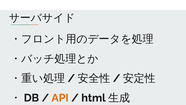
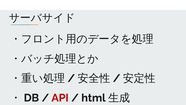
API colour: orange -> red
